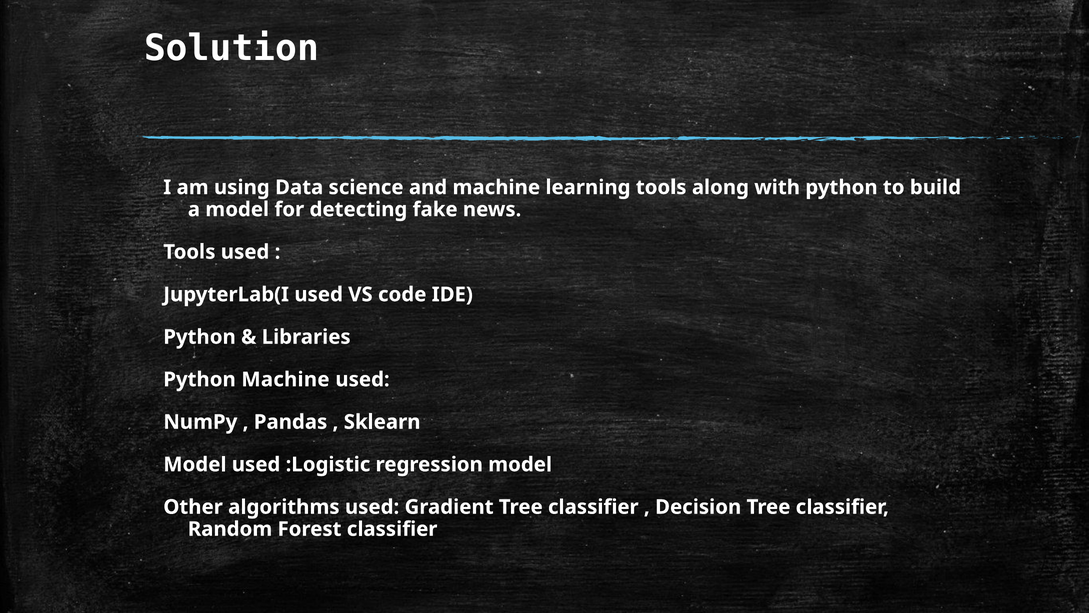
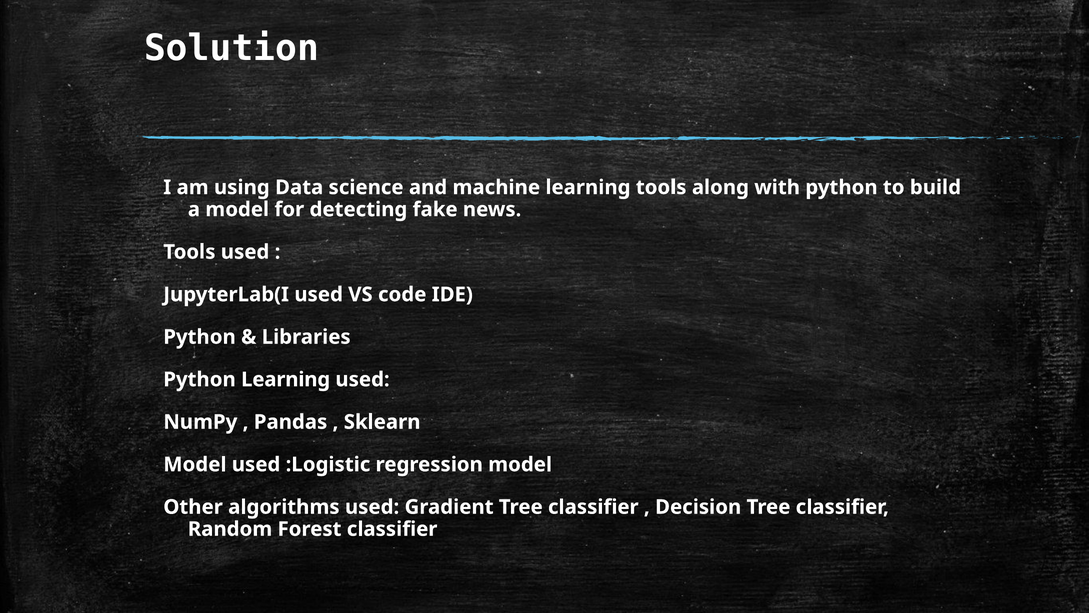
Python Machine: Machine -> Learning
